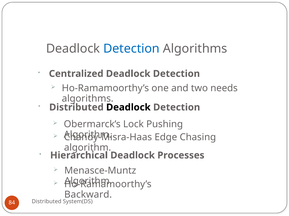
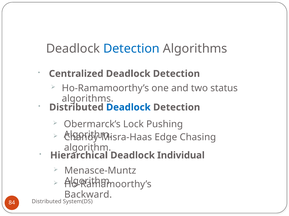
needs: needs -> status
Deadlock at (128, 108) colour: black -> blue
Processes: Processes -> Individual
